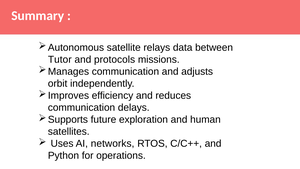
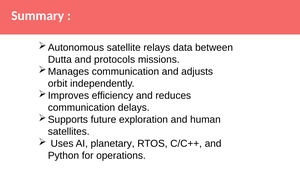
Tutor: Tutor -> Dutta
networks: networks -> planetary
